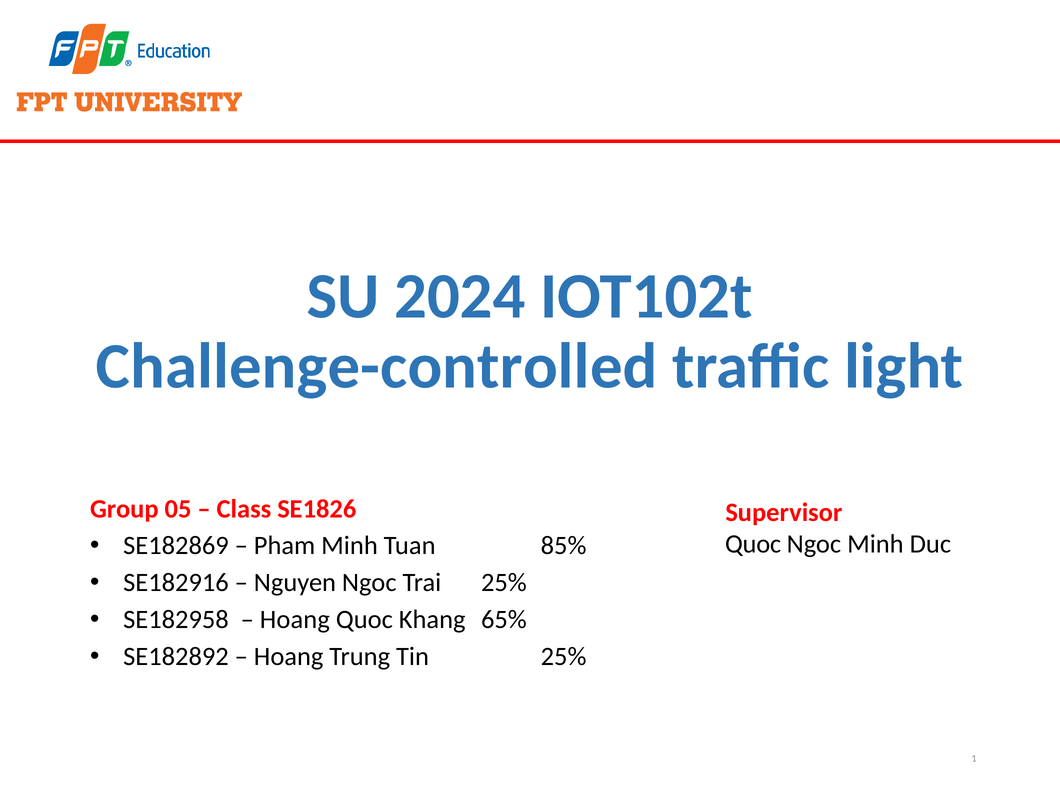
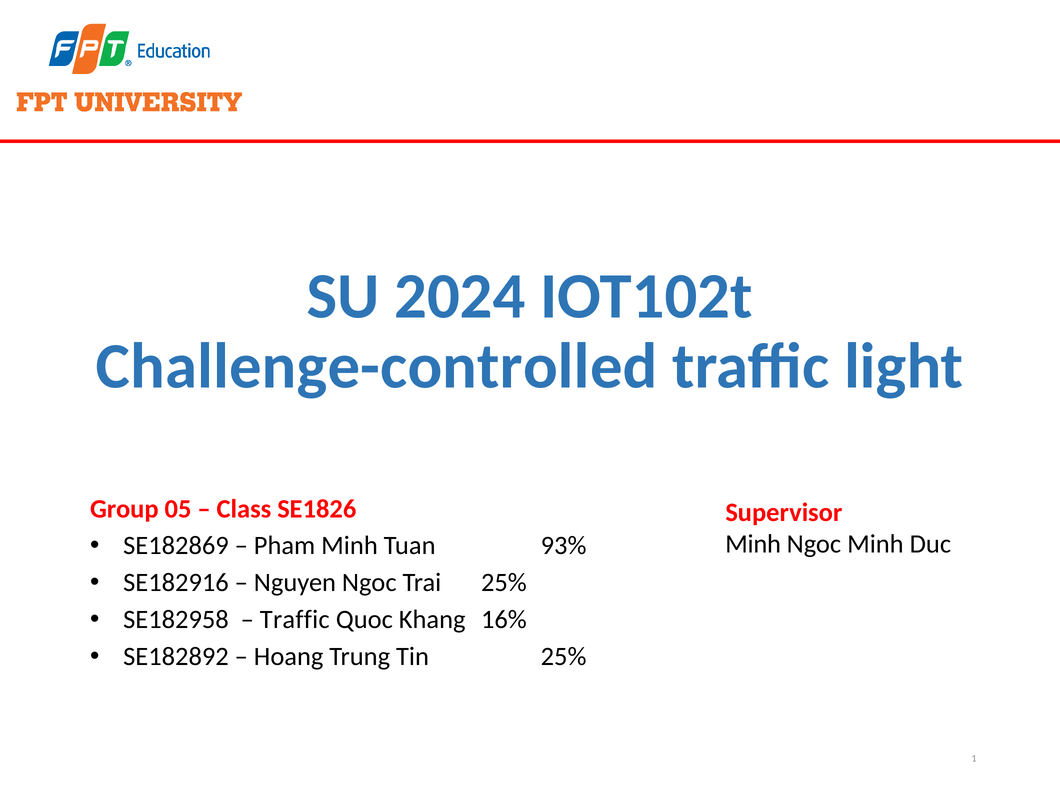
85%: 85% -> 93%
Quoc at (753, 544): Quoc -> Minh
Hoang at (295, 620): Hoang -> Traffic
65%: 65% -> 16%
